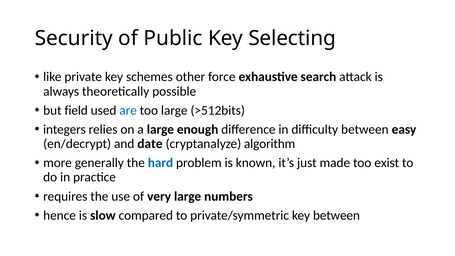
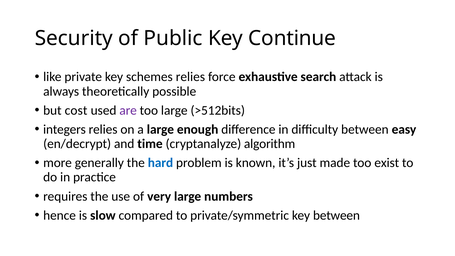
Selecting: Selecting -> Continue
schemes other: other -> relies
field: field -> cost
are colour: blue -> purple
date: date -> time
